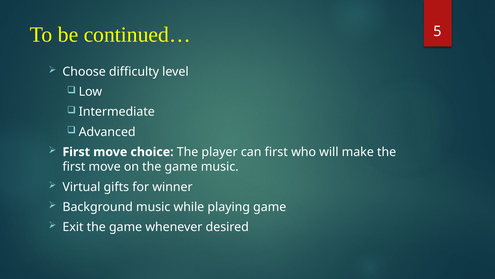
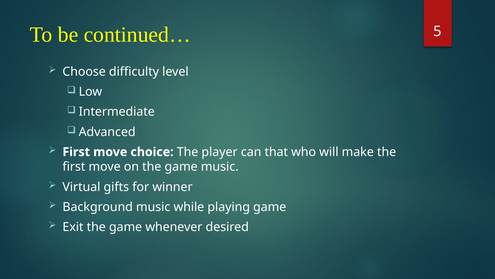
can first: first -> that
